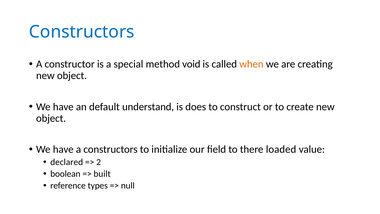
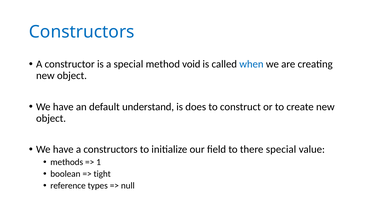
when colour: orange -> blue
there loaded: loaded -> special
declared: declared -> methods
2: 2 -> 1
built: built -> tight
